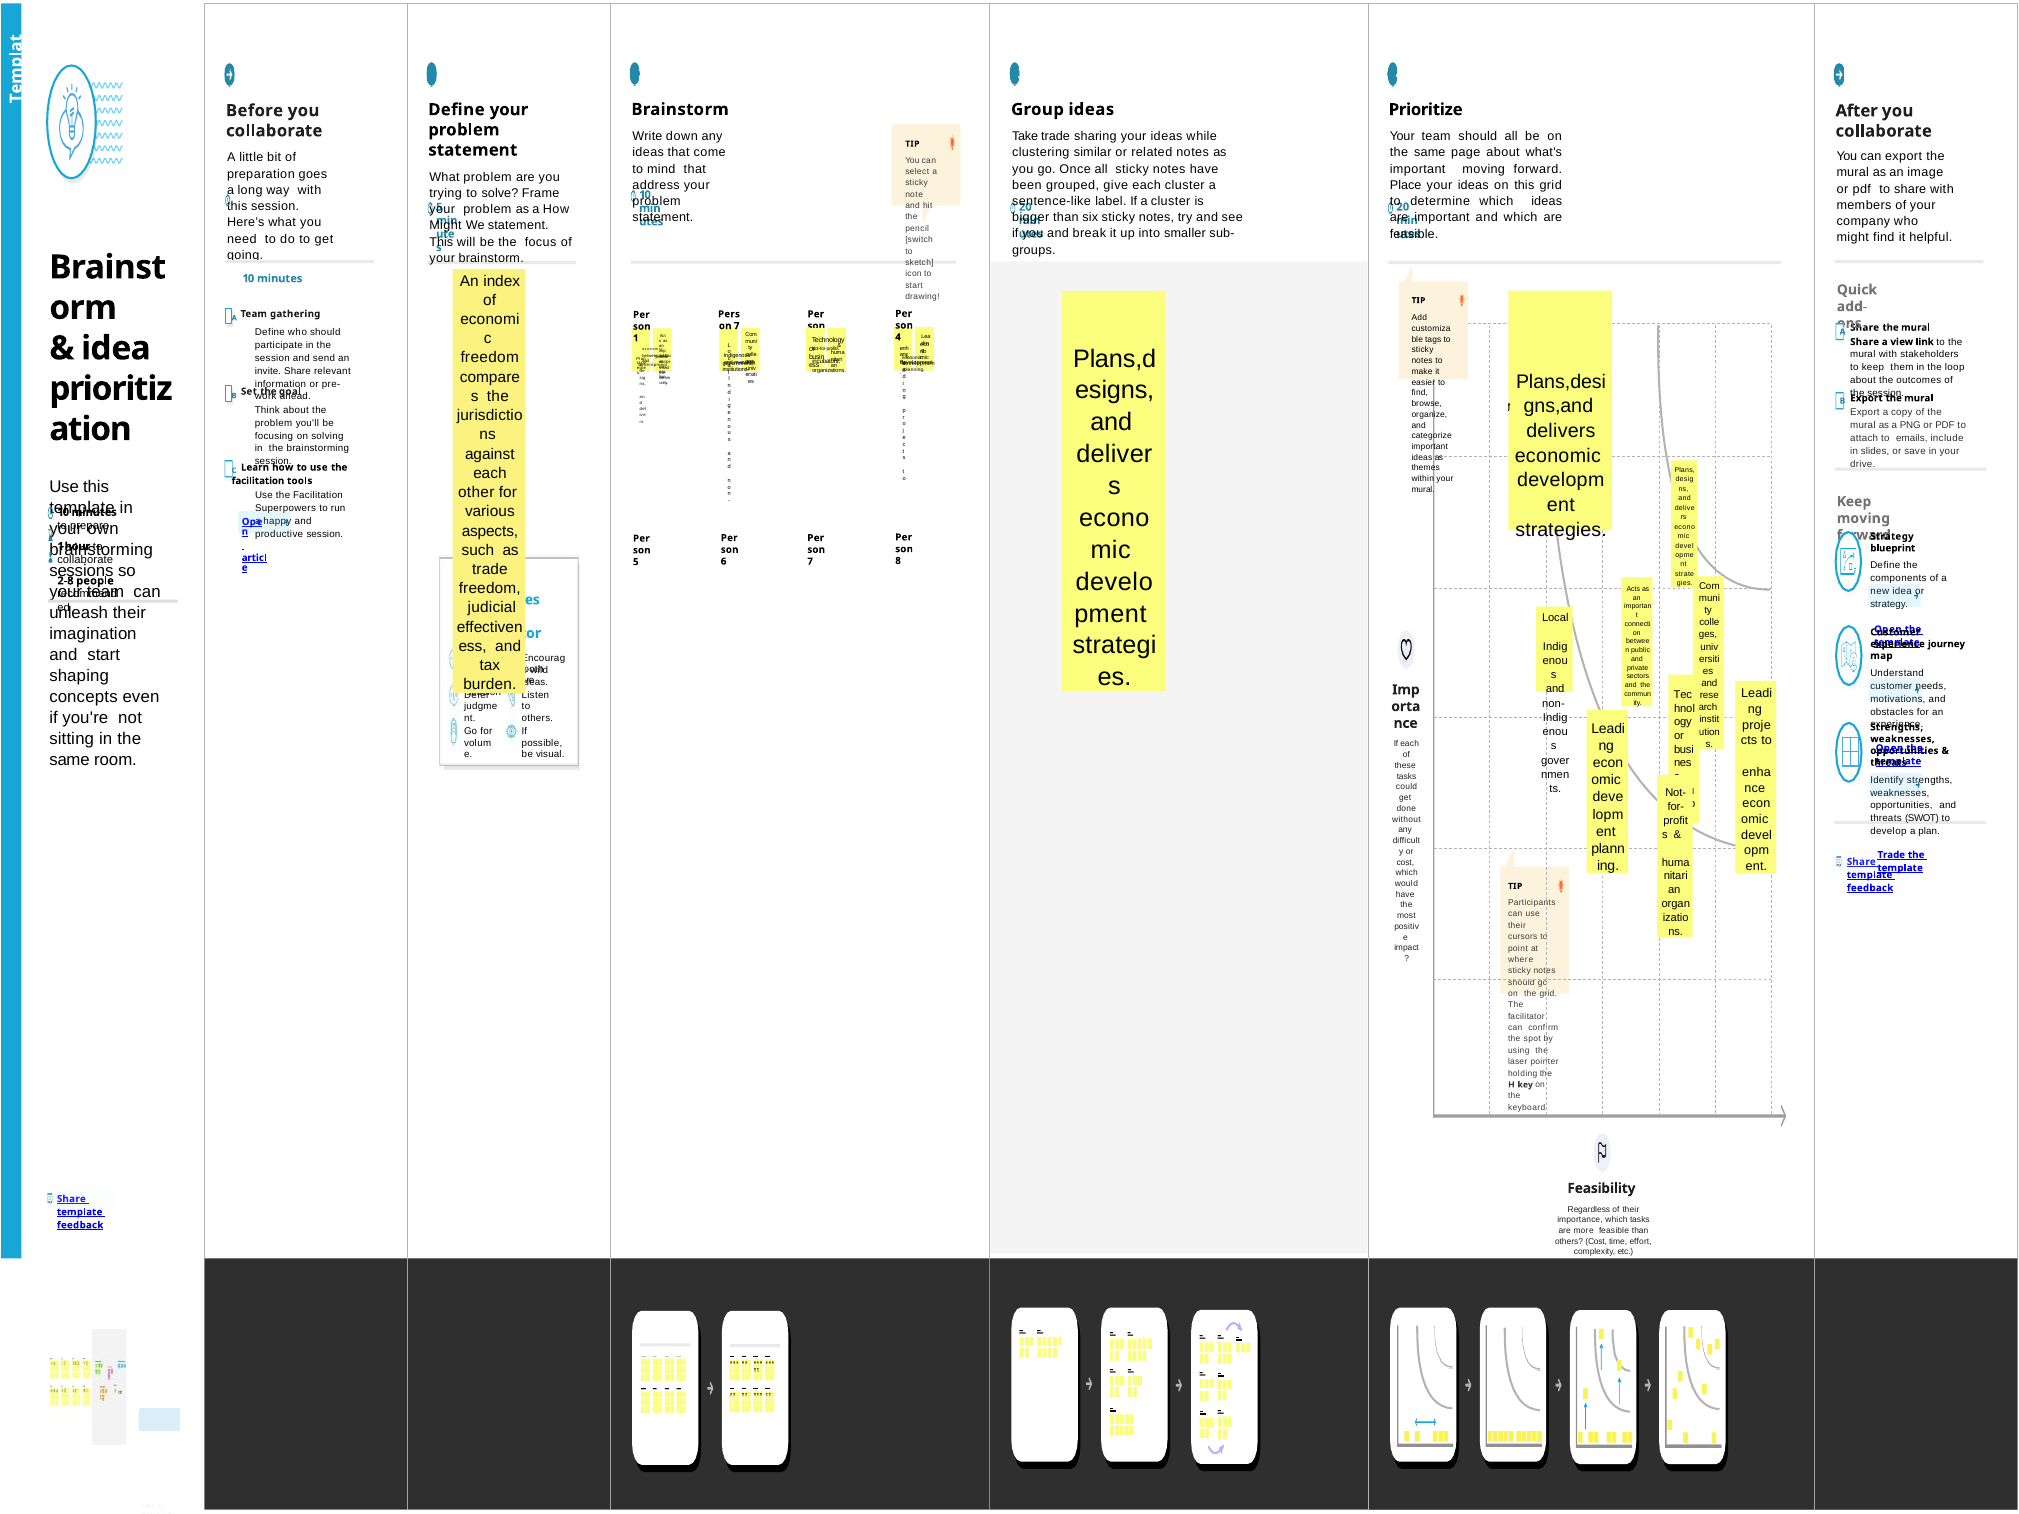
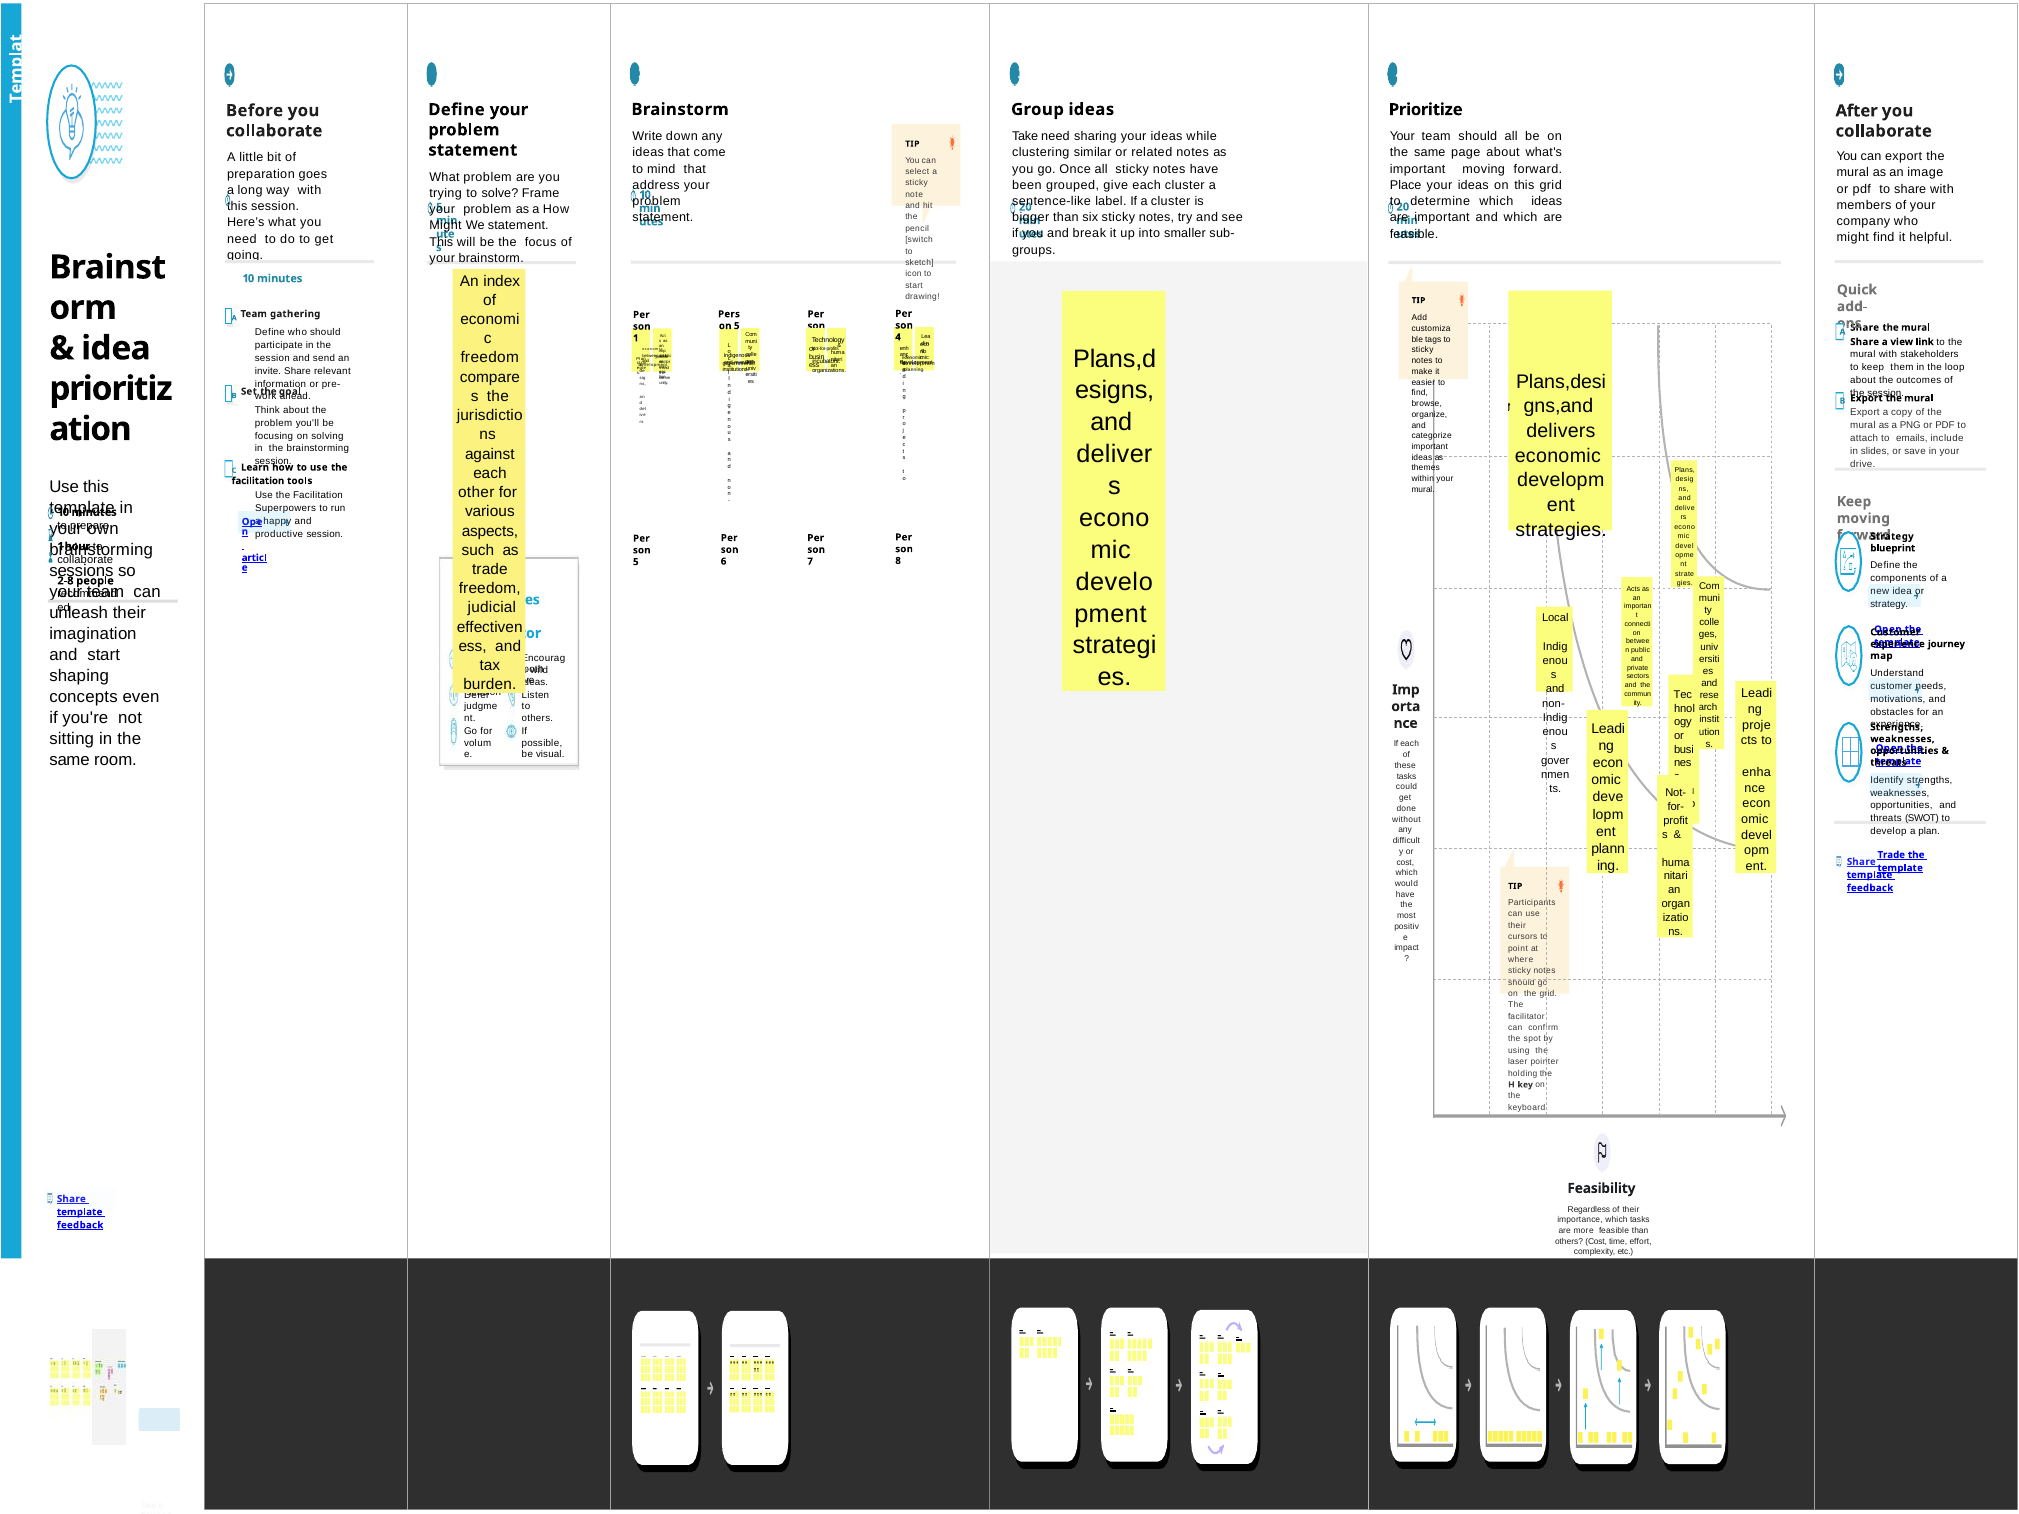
Take trade: trade -> need
on 7: 7 -> 5
